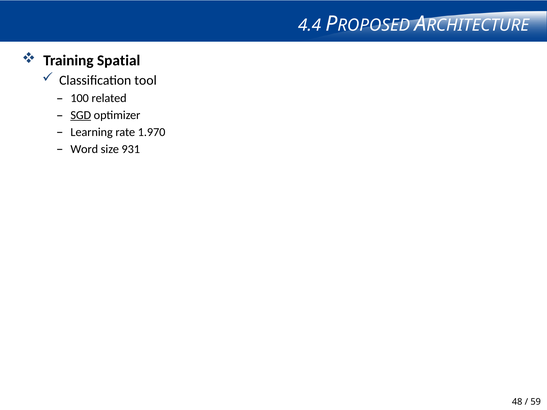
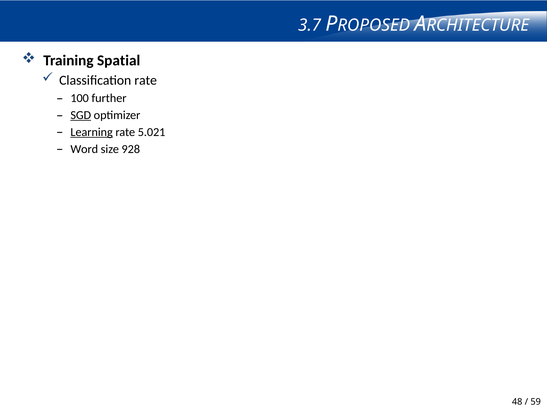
4.4: 4.4 -> 3.7
Classification tool: tool -> rate
related: related -> further
Learning underline: none -> present
1.970: 1.970 -> 5.021
931: 931 -> 928
